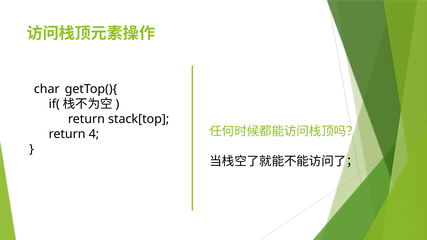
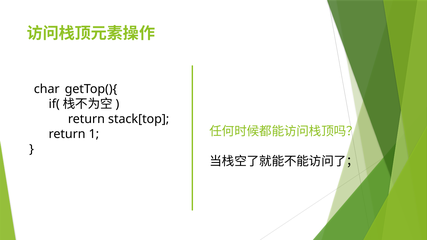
4: 4 -> 1
